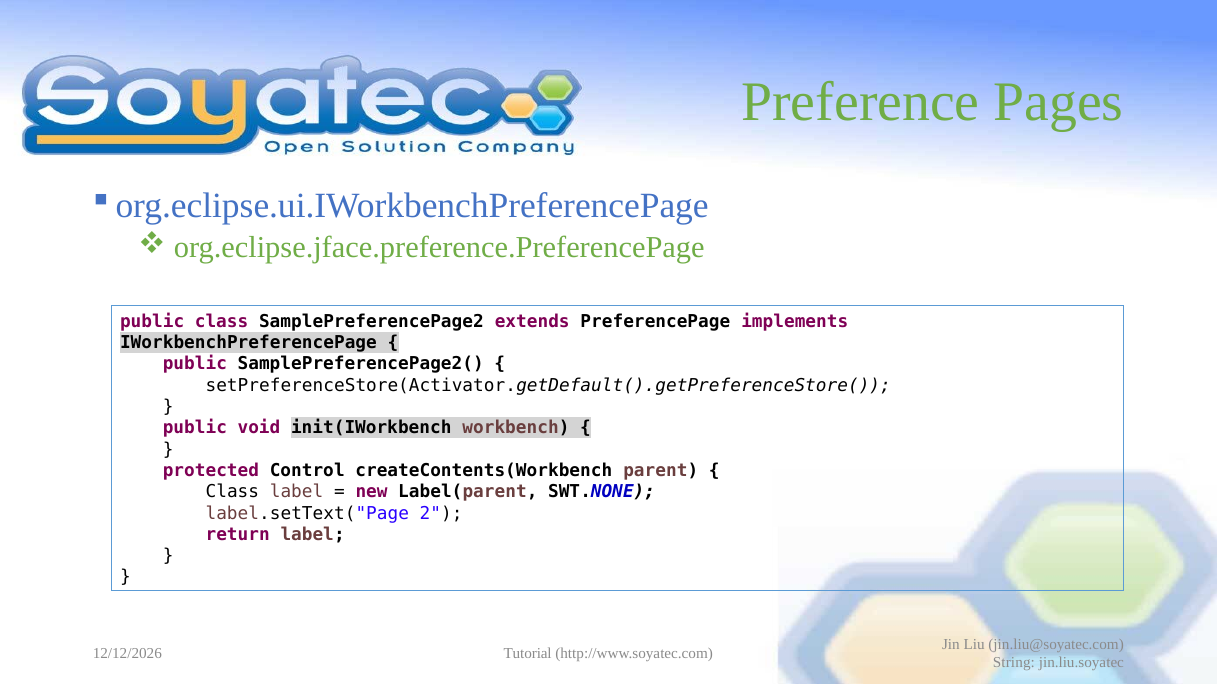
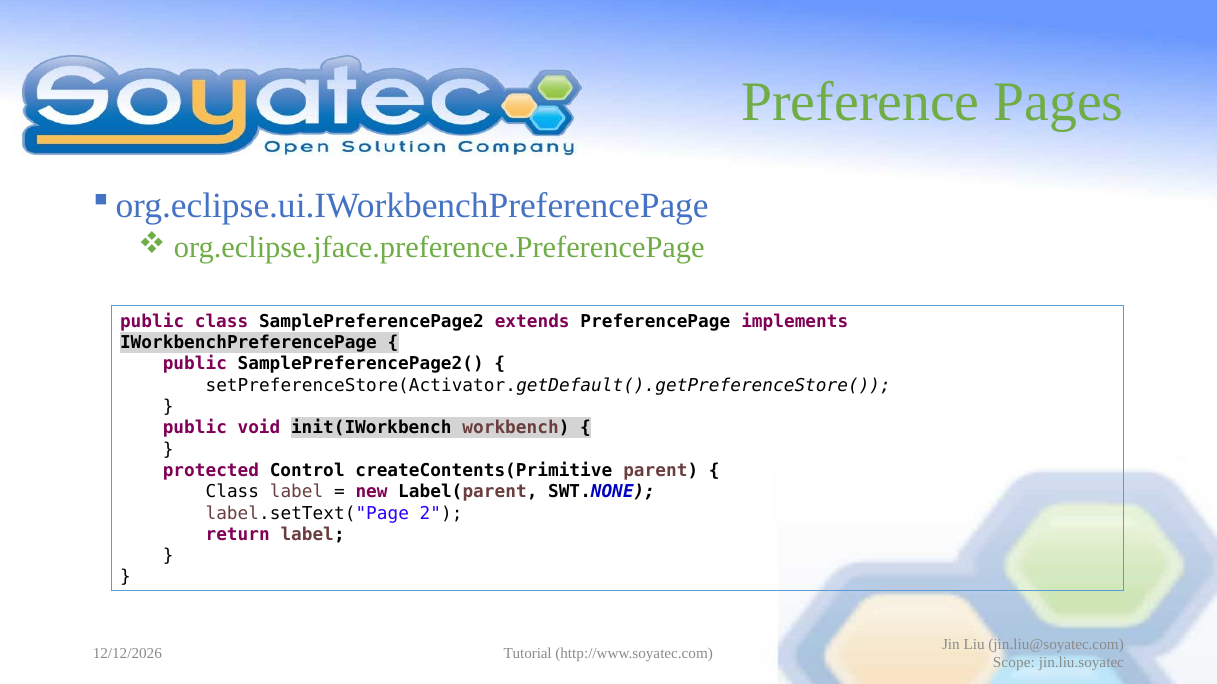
createContents(Workbench: createContents(Workbench -> createContents(Primitive
String: String -> Scope
